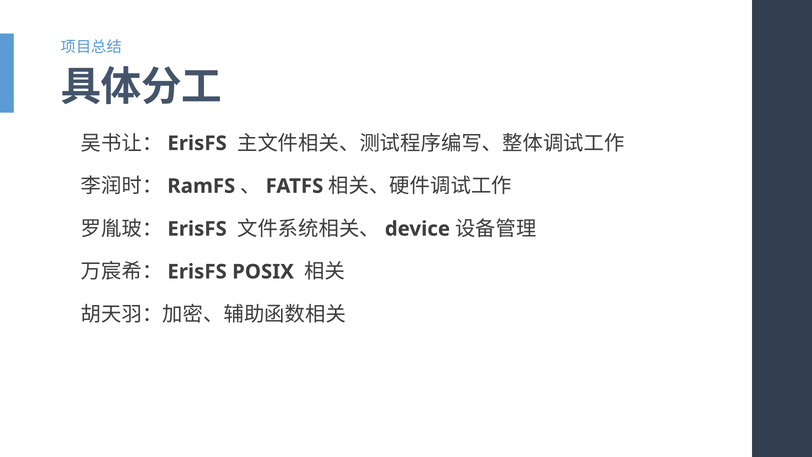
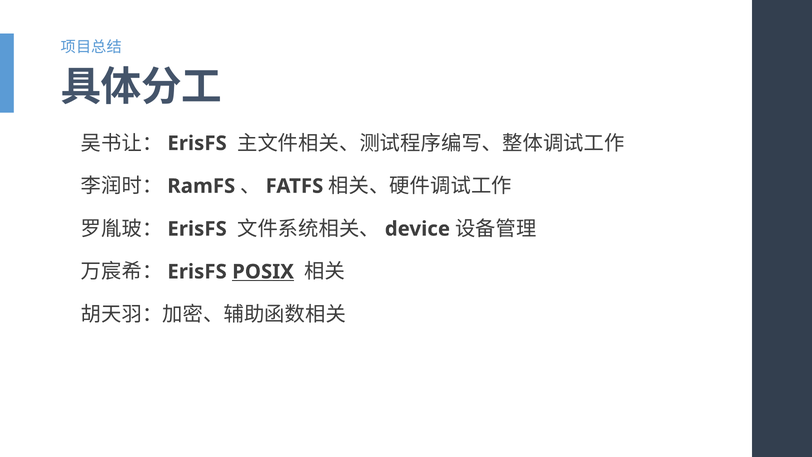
POSIX underline: none -> present
